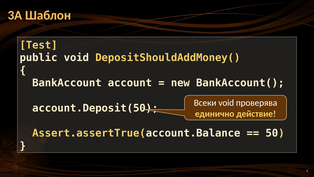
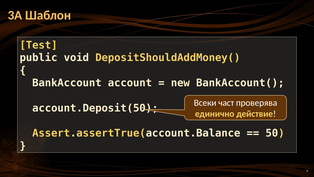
Всеки void: void -> част
